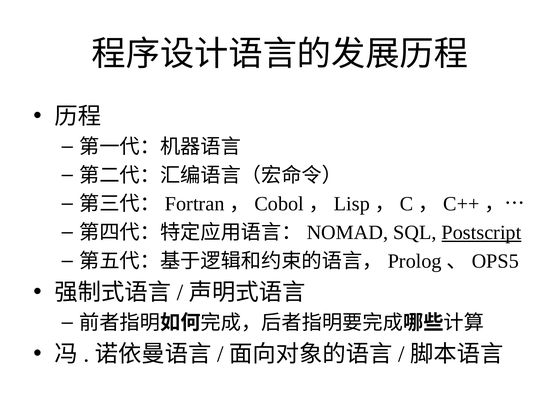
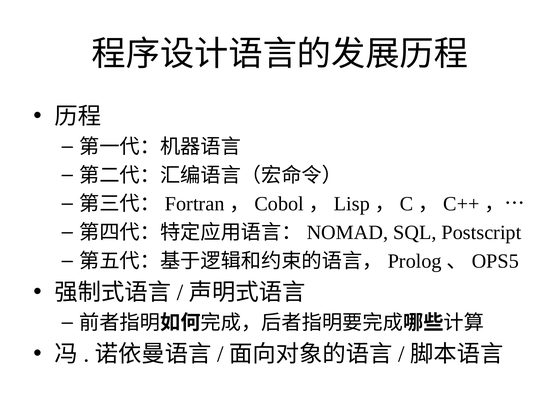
Postscript underline: present -> none
